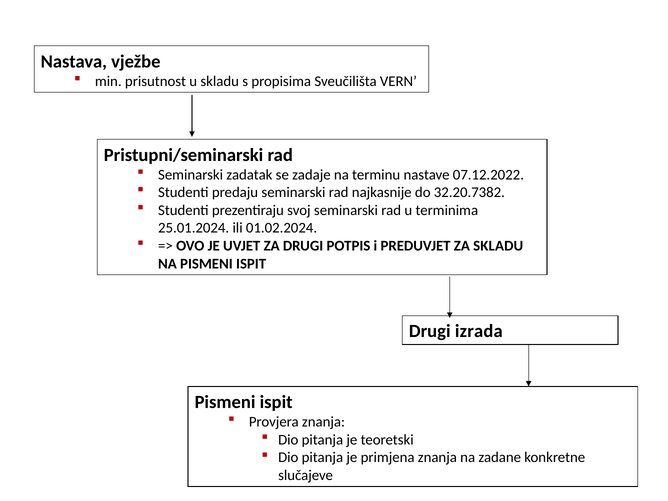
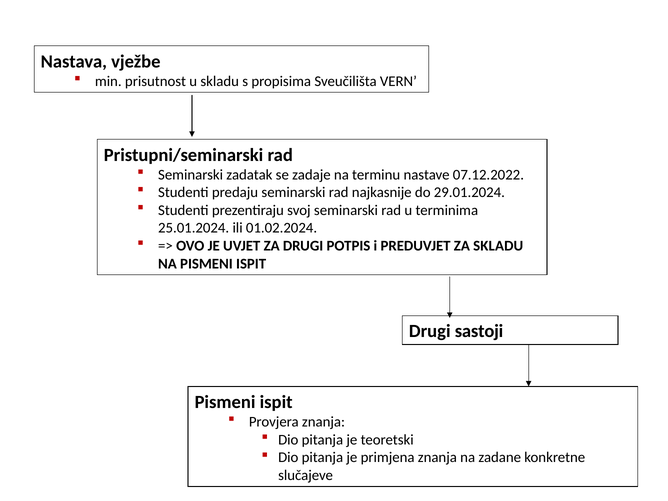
32.20.7382: 32.20.7382 -> 29.01.2024
izrada: izrada -> sastoji
